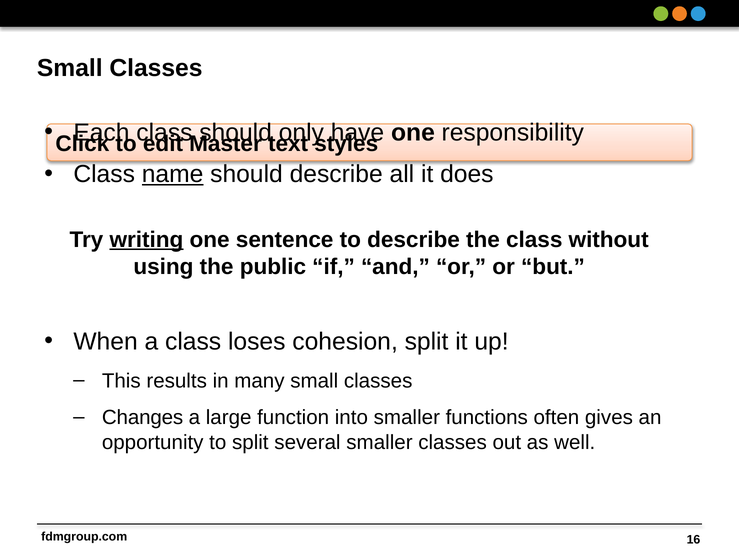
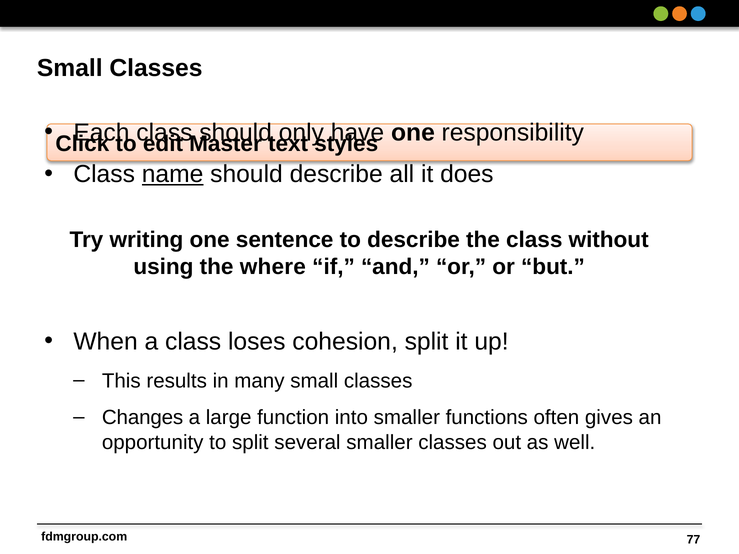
writing underline: present -> none
public: public -> where
16: 16 -> 77
